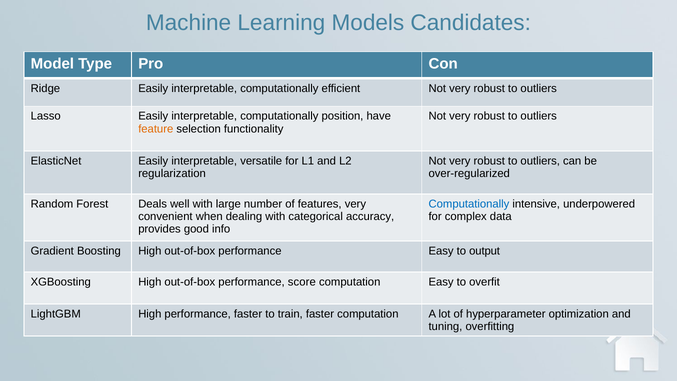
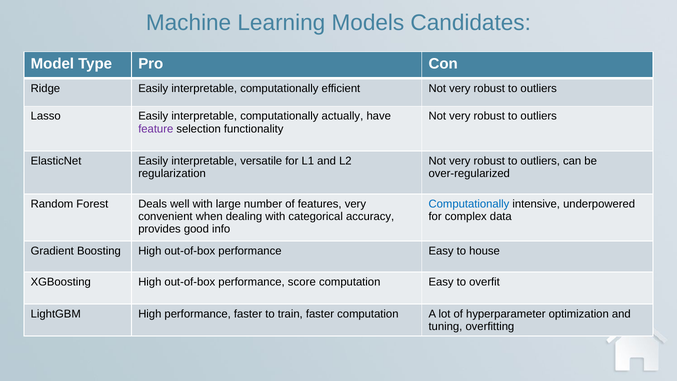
position: position -> actually
feature colour: orange -> purple
output: output -> house
